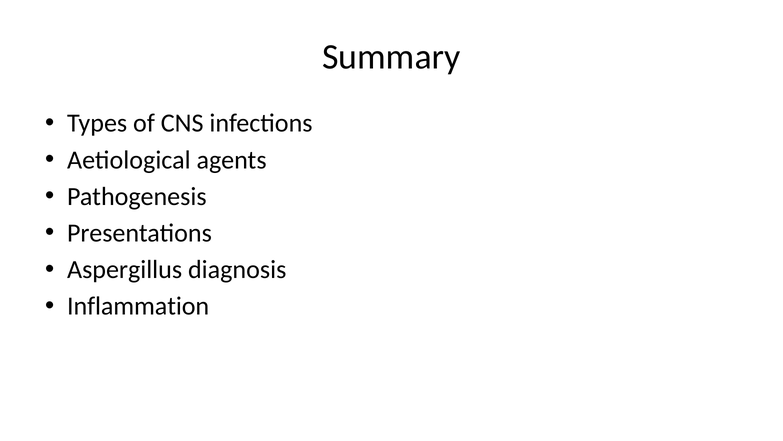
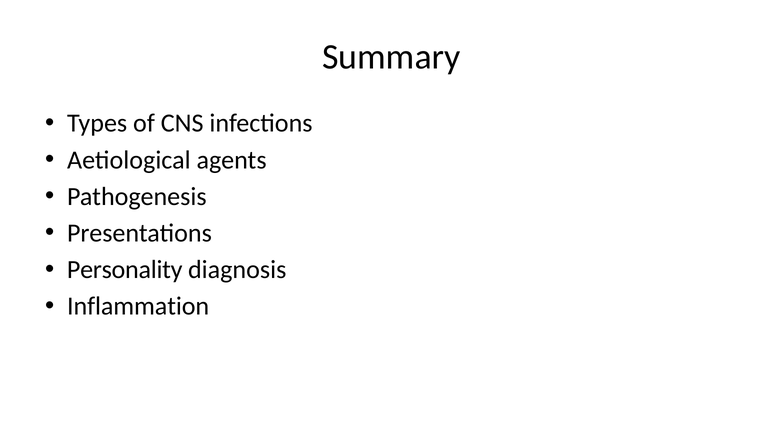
Aspergillus: Aspergillus -> Personality
